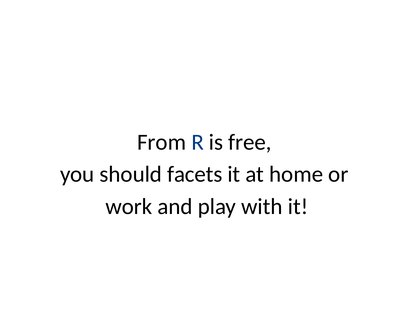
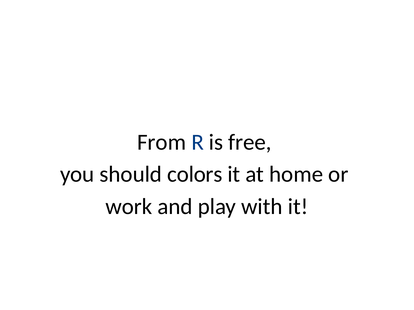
facets: facets -> colors
